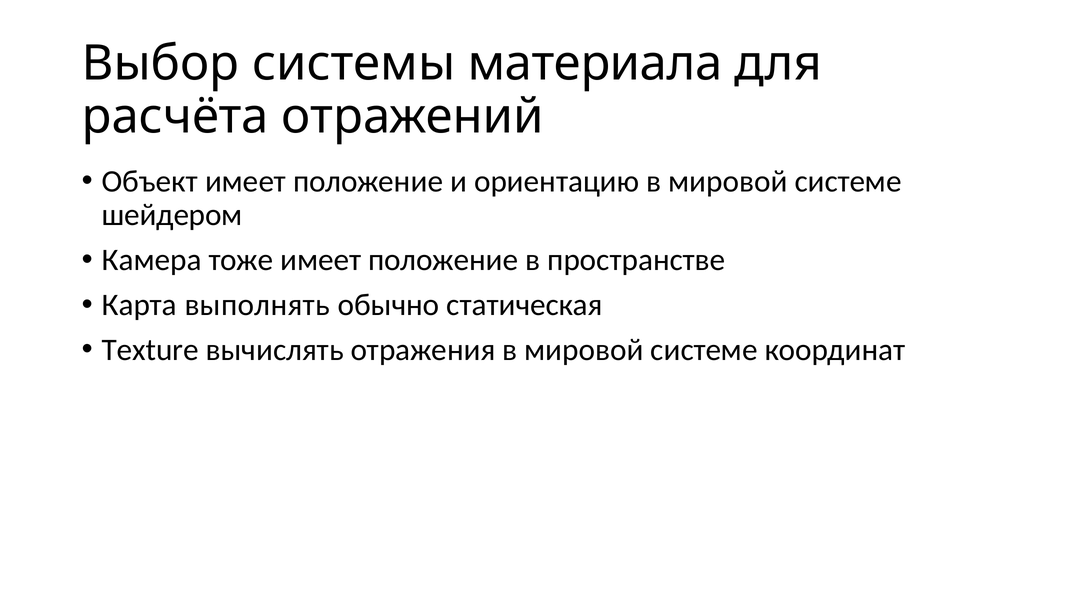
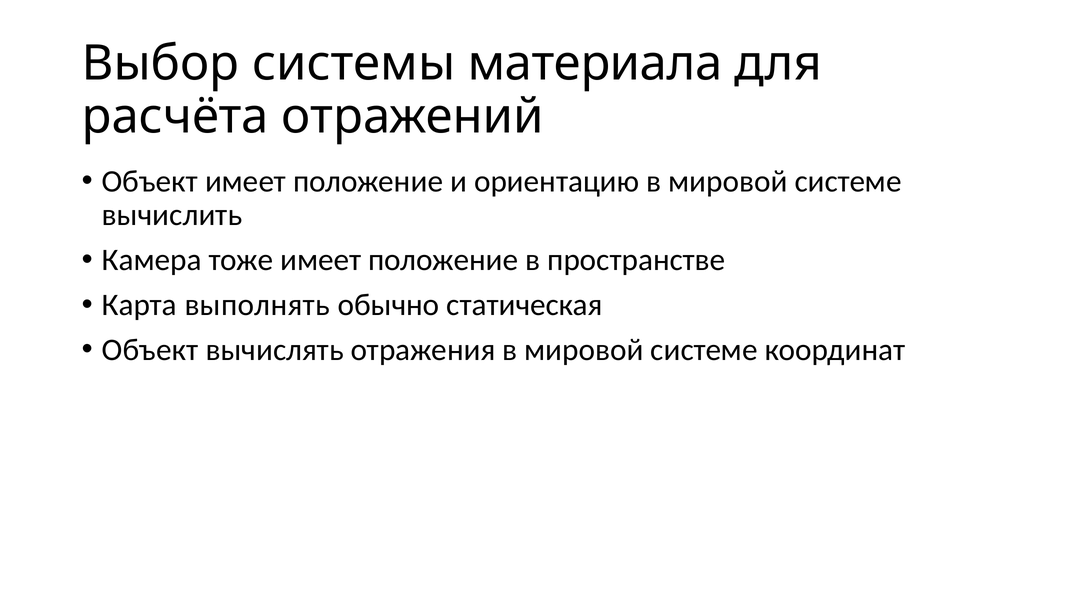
шейдером: шейдером -> вычислить
Texture at (150, 350): Texture -> Объект
